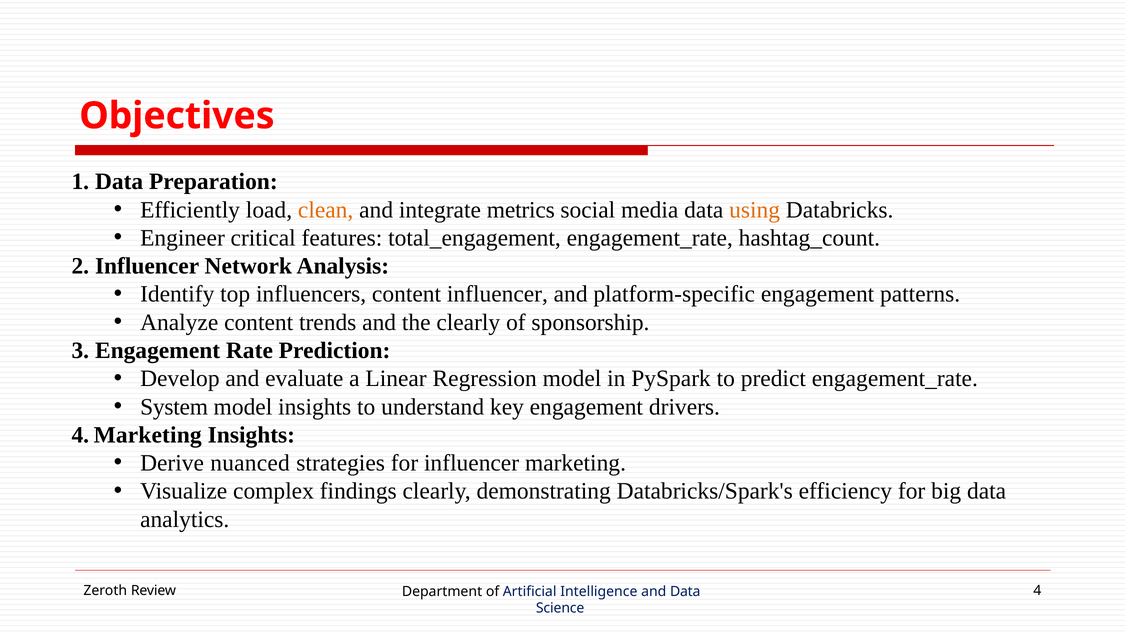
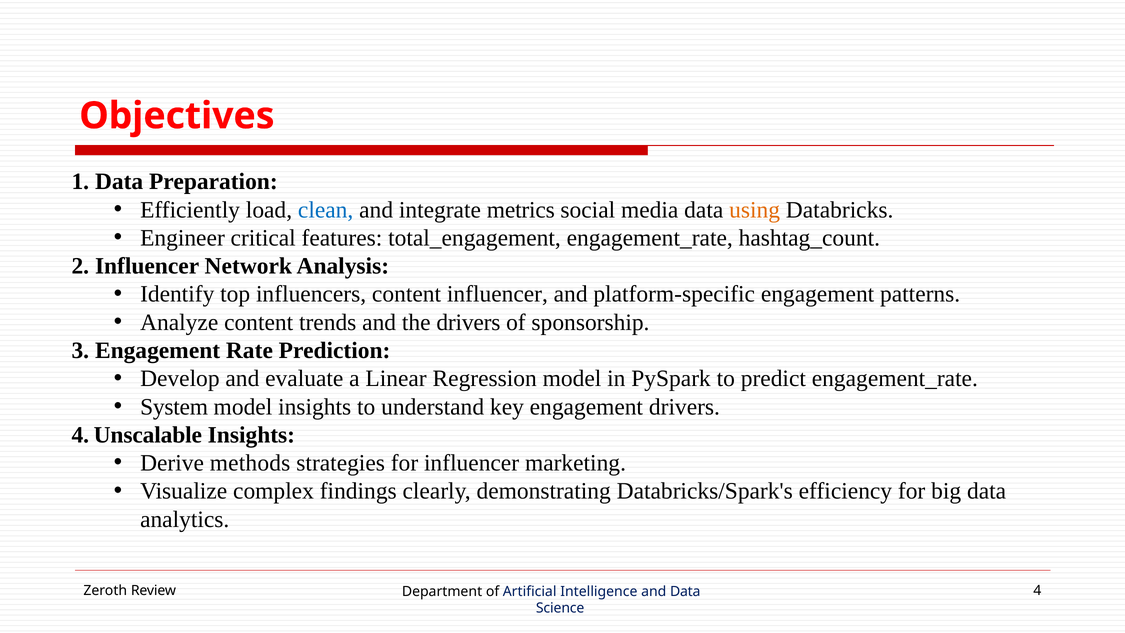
clean colour: orange -> blue
the clearly: clearly -> drivers
4 Marketing: Marketing -> Unscalable
nuanced: nuanced -> methods
